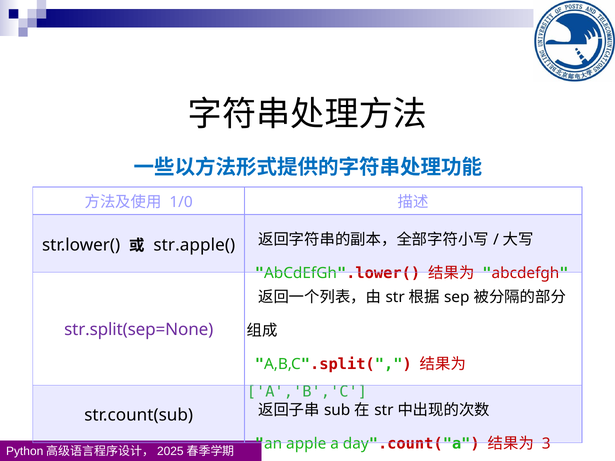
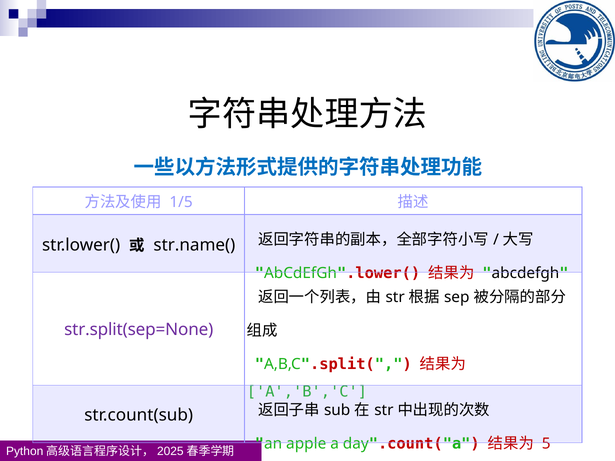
1/0: 1/0 -> 1/5
str.apple(: str.apple( -> str.name(
abcdefgh at (525, 273) colour: red -> black
3: 3 -> 5
